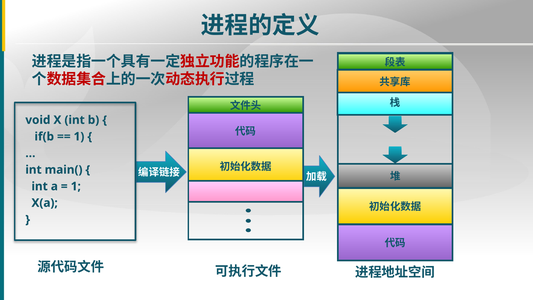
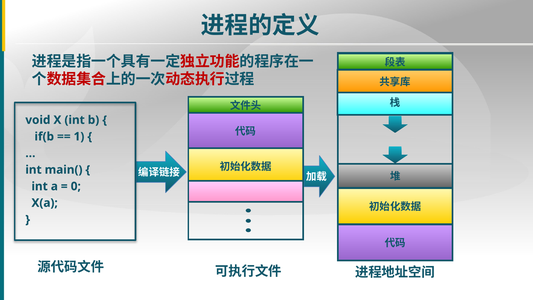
1 at (76, 186): 1 -> 0
